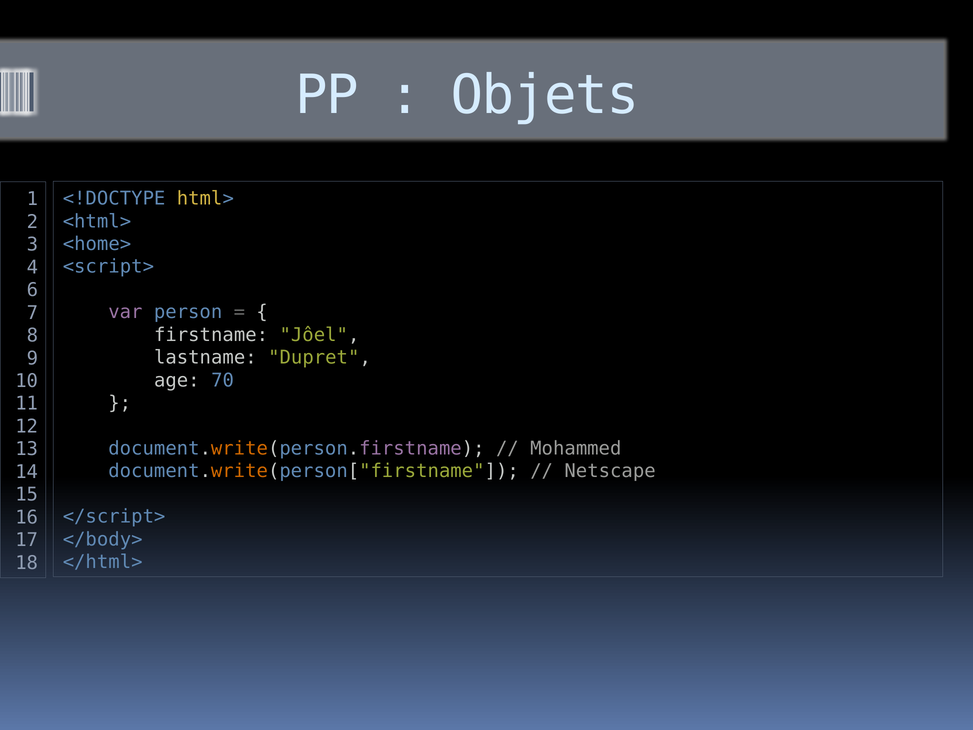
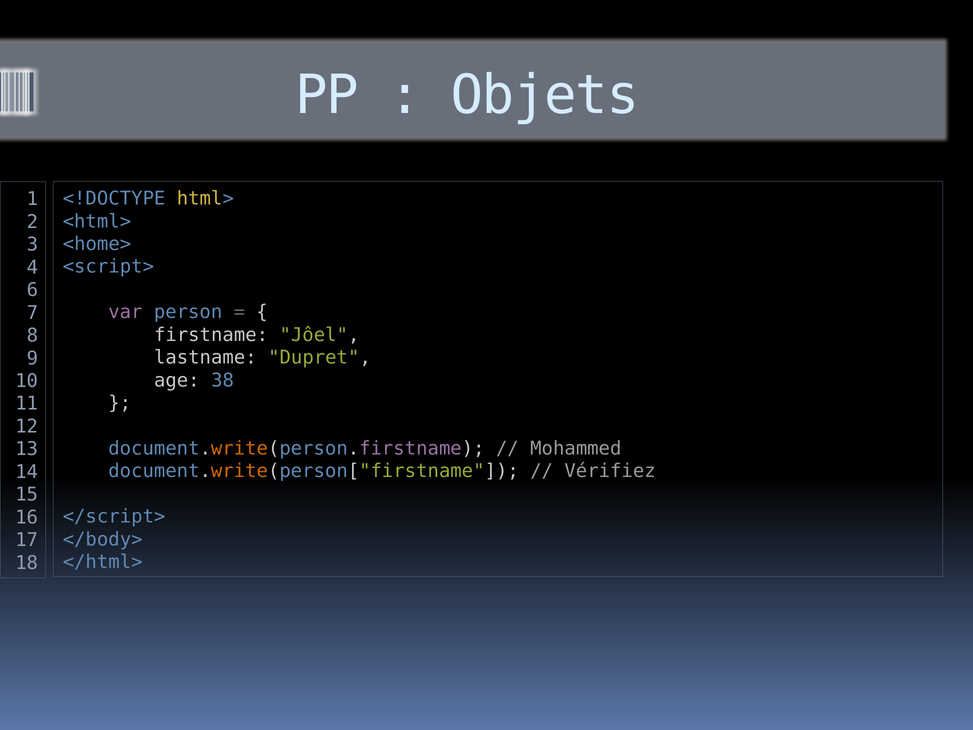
70: 70 -> 38
Netscape: Netscape -> Vérifiez
